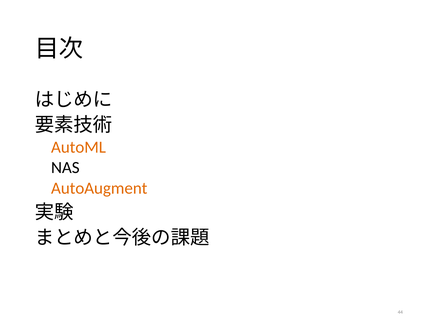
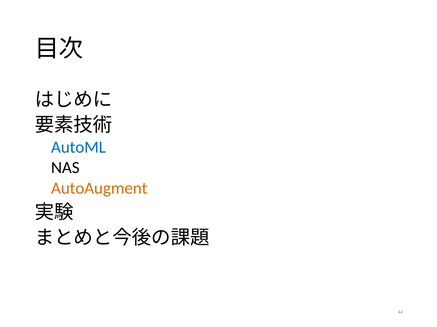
AutoML colour: orange -> blue
